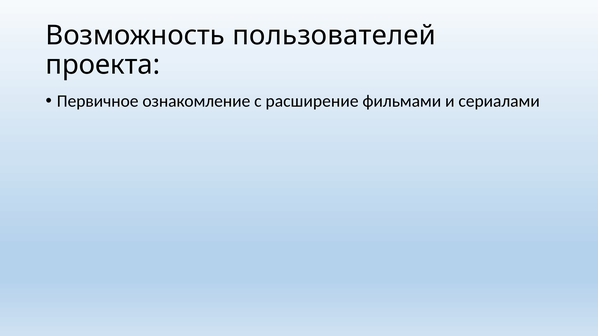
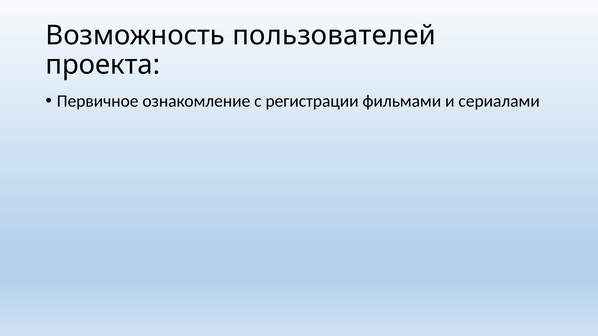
расширение: расширение -> регистрации
